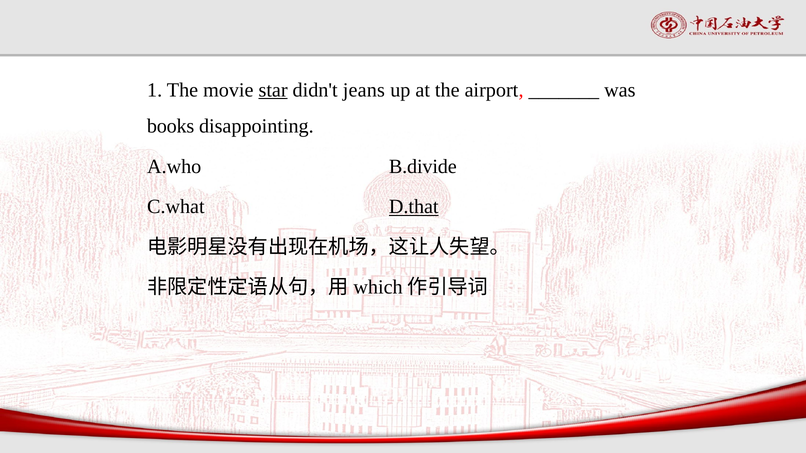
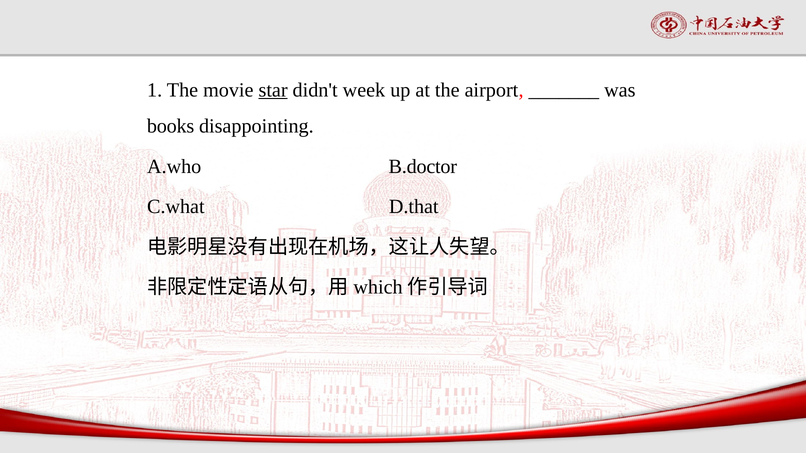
jeans: jeans -> week
B.divide: B.divide -> B.doctor
D.that underline: present -> none
